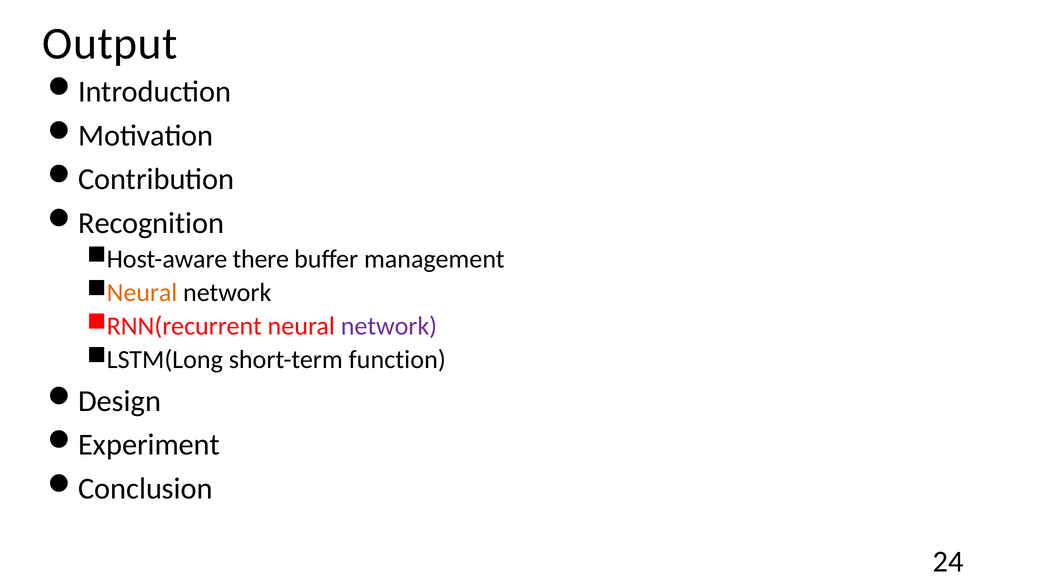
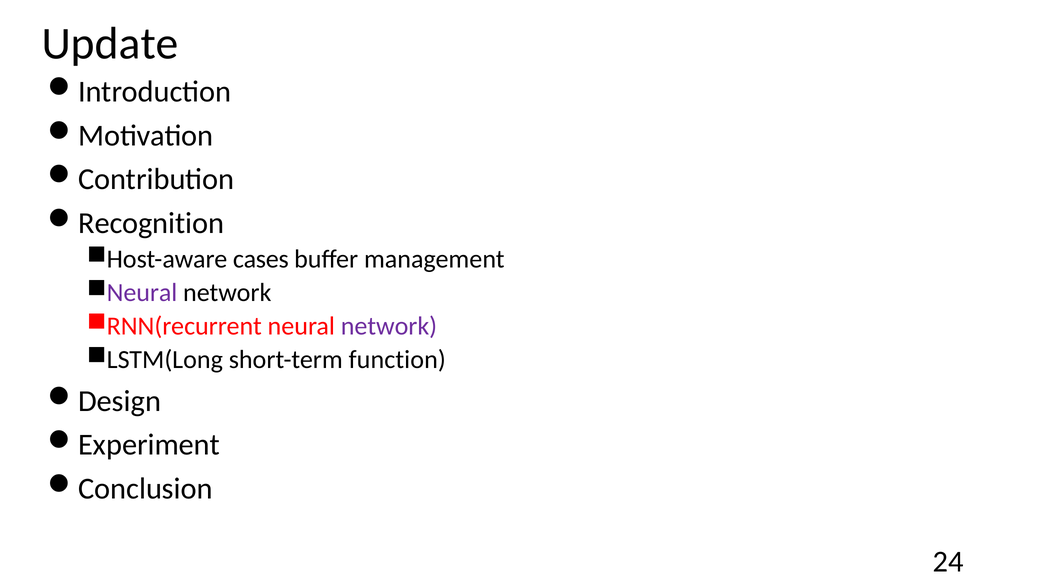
Output: Output -> Update
there: there -> cases
Neural at (142, 292) colour: orange -> purple
